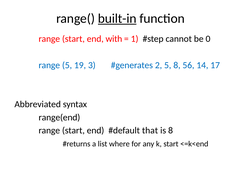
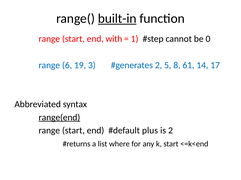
range 5: 5 -> 6
56: 56 -> 61
range(end underline: none -> present
that: that -> plus
is 8: 8 -> 2
